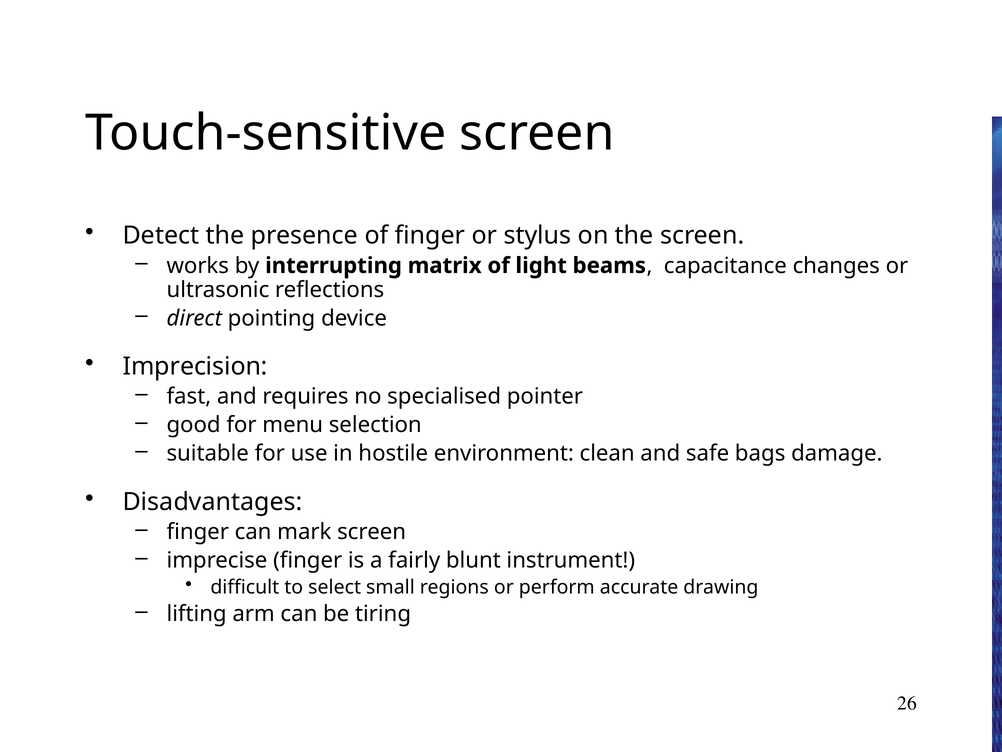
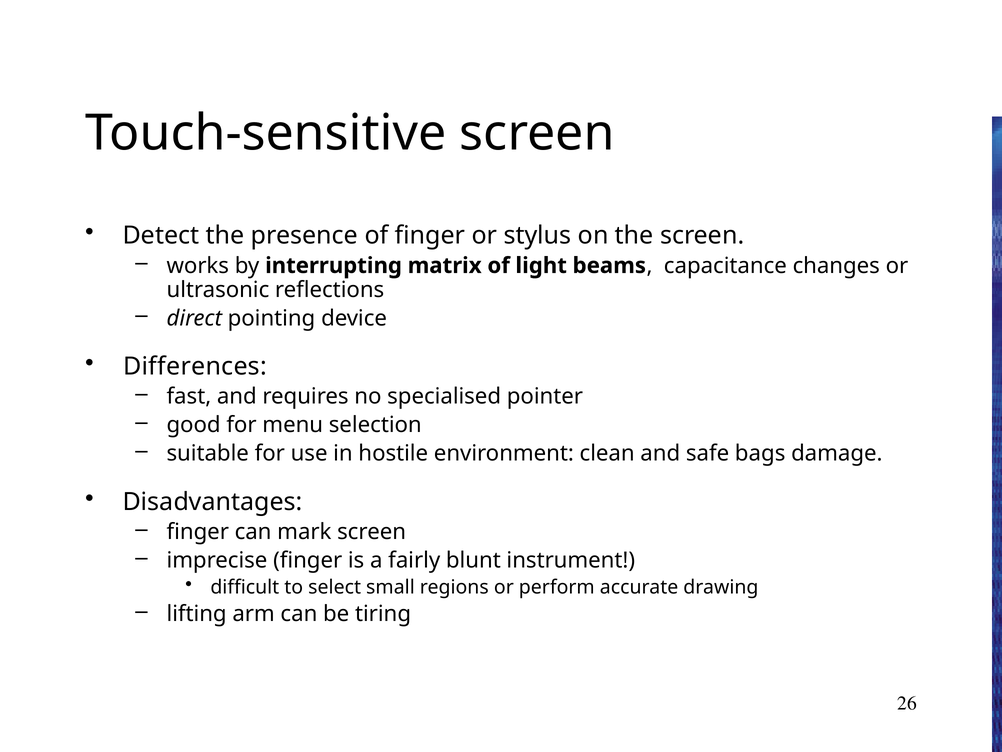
Imprecision: Imprecision -> Differences
